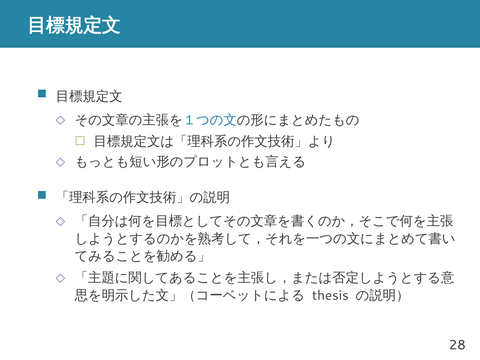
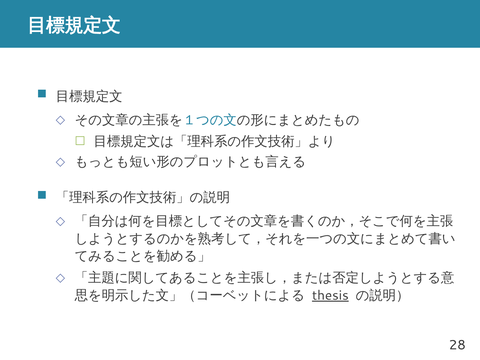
thesis underline: none -> present
